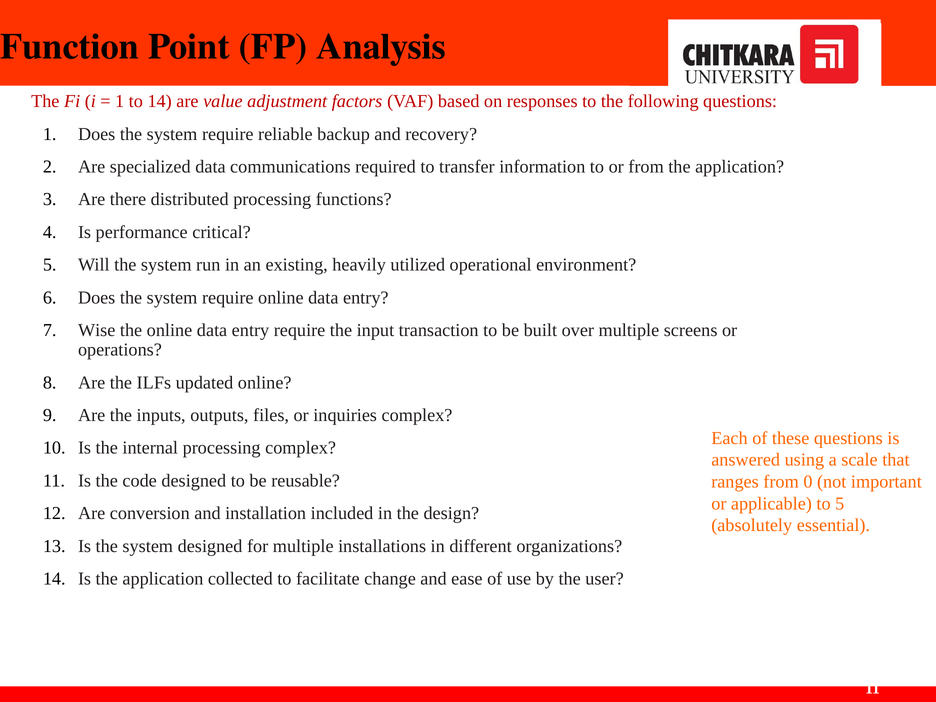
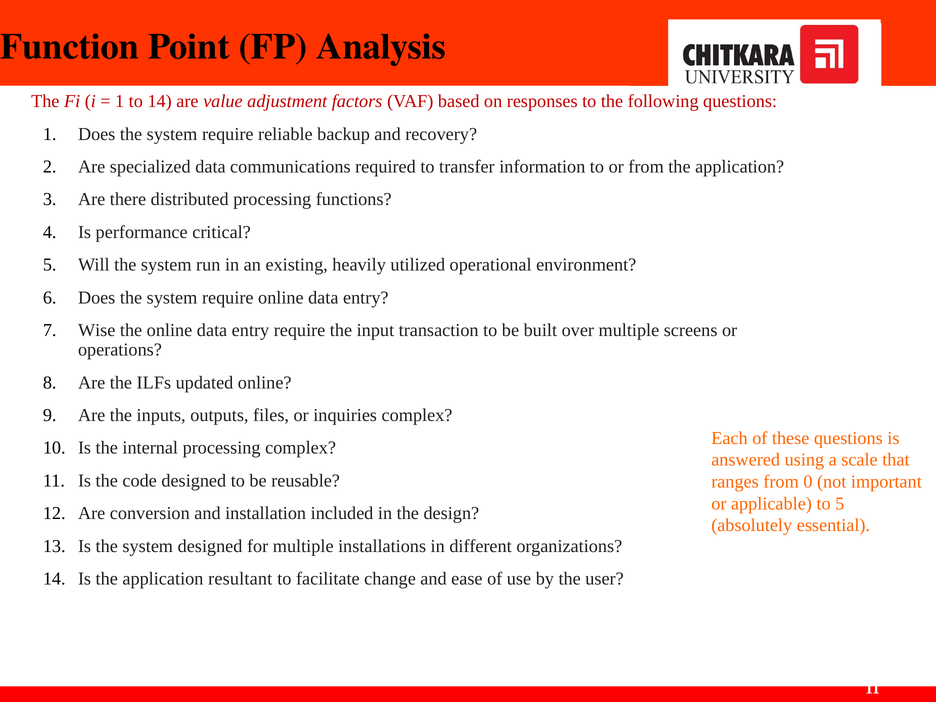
collected: collected -> resultant
